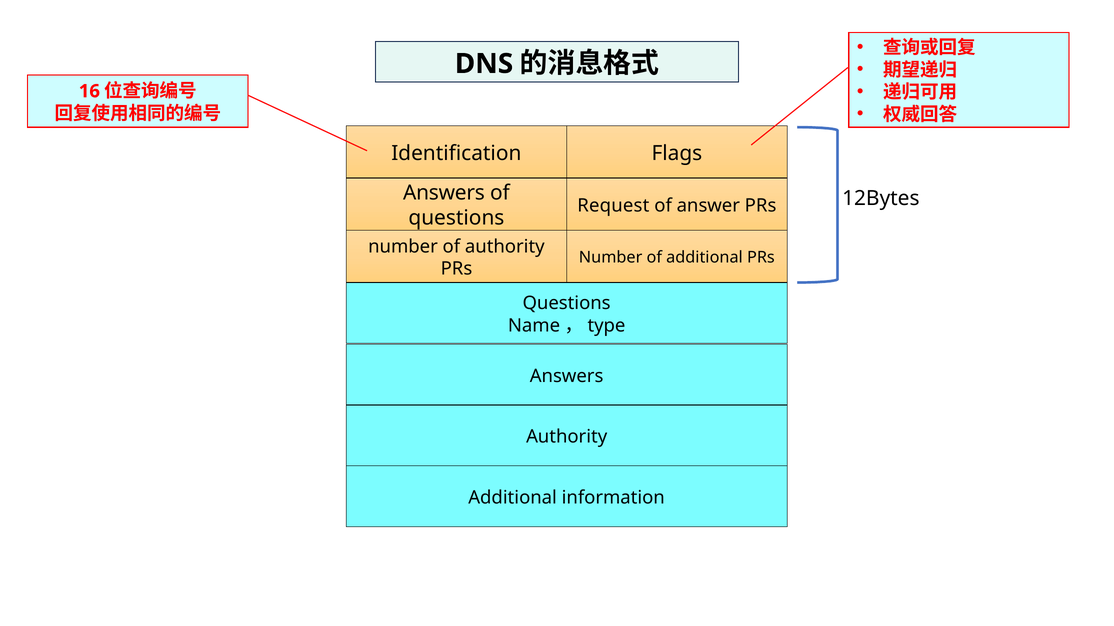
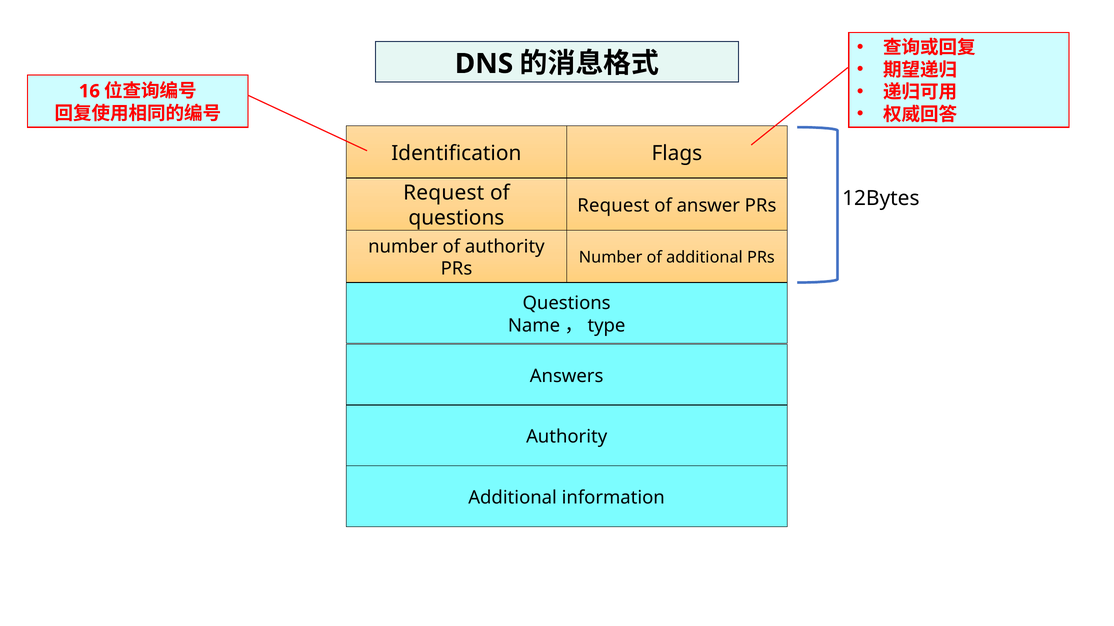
Answers at (444, 193): Answers -> Request
